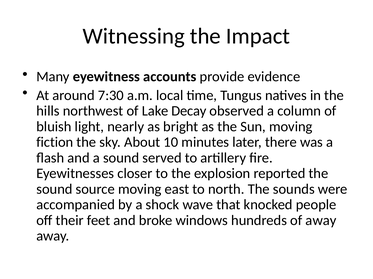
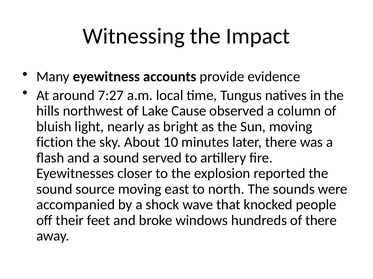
7:30: 7:30 -> 7:27
Decay: Decay -> Cause
of away: away -> there
